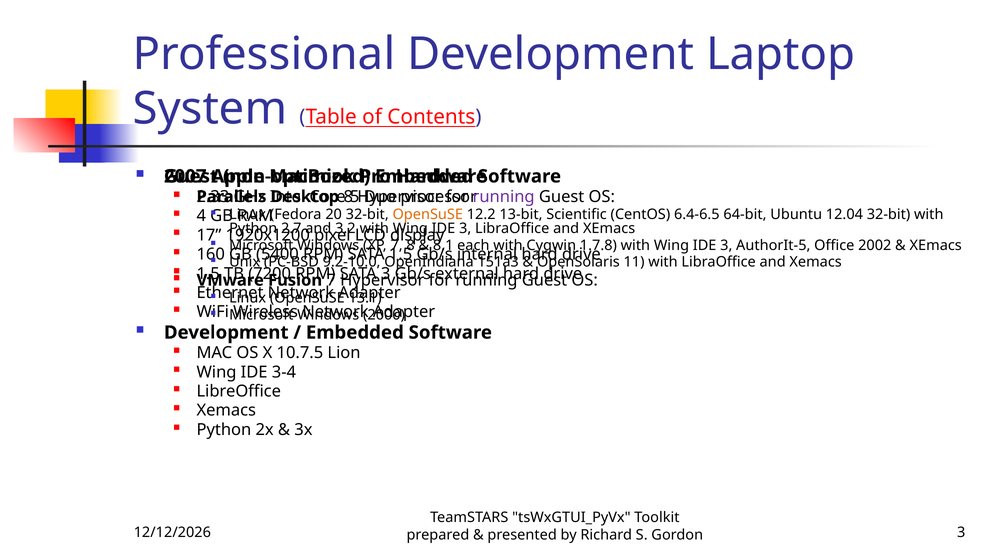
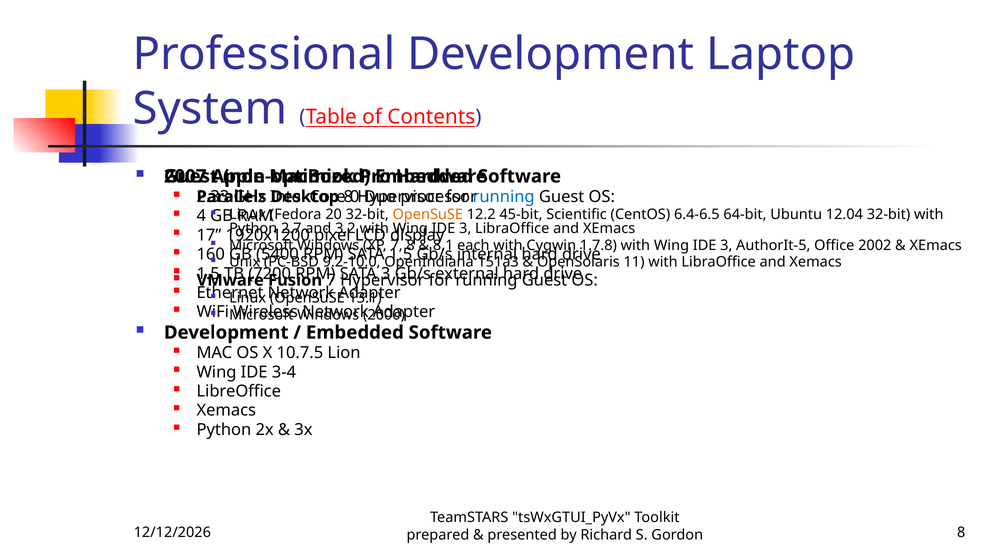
5: 5 -> 0
running at (504, 197) colour: purple -> blue
13-bit: 13-bit -> 45-bit
Gordon 3: 3 -> 8
